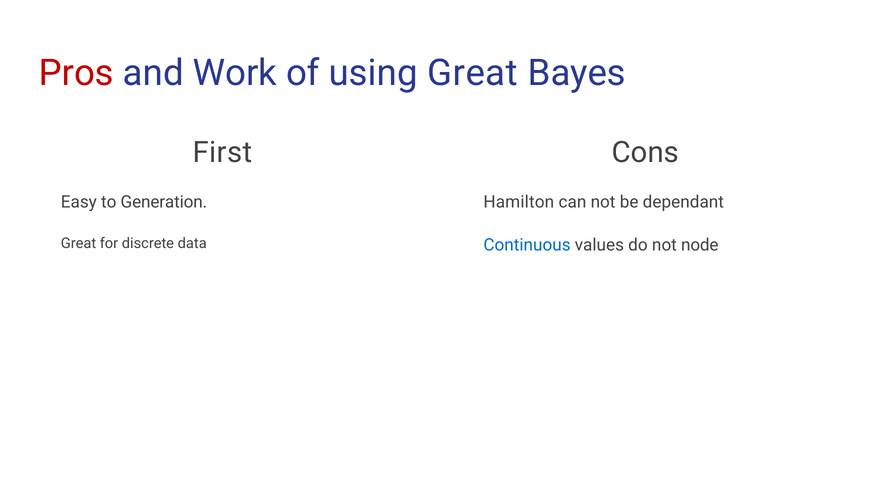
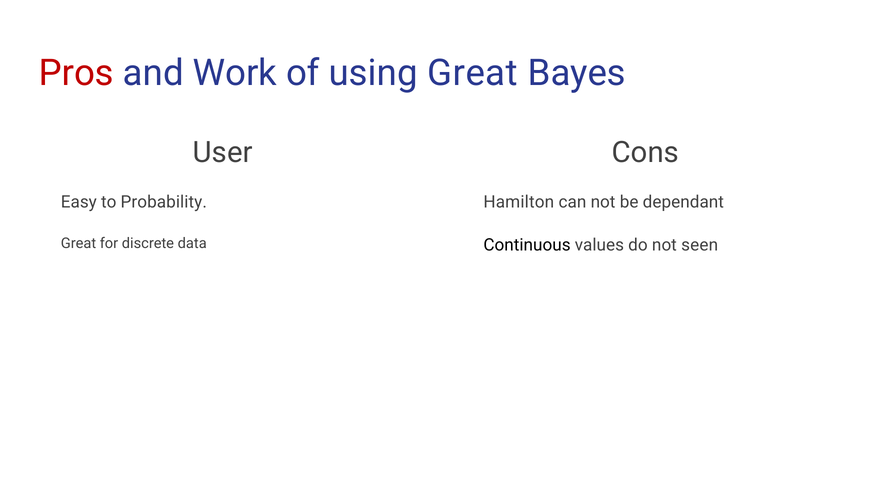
First: First -> User
Generation: Generation -> Probability
Continuous colour: blue -> black
node: node -> seen
